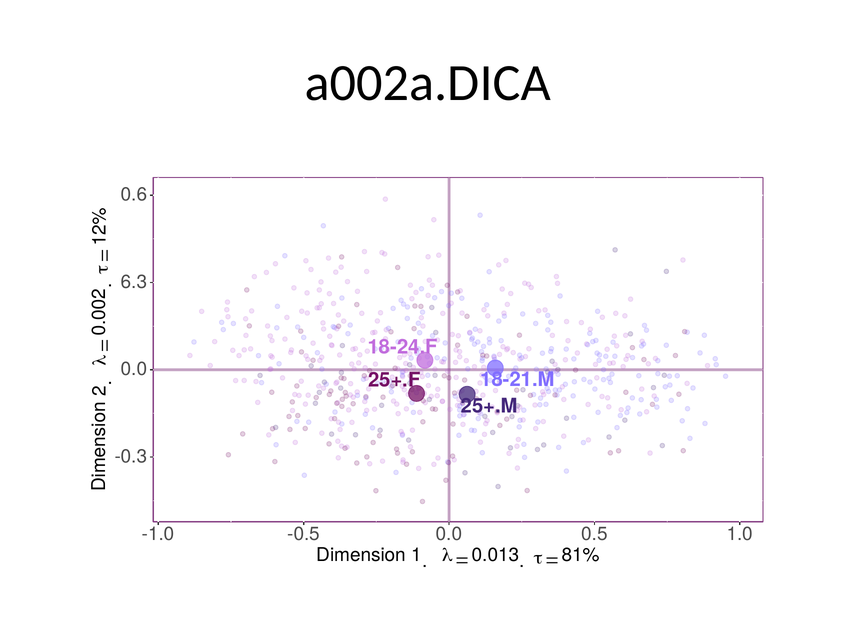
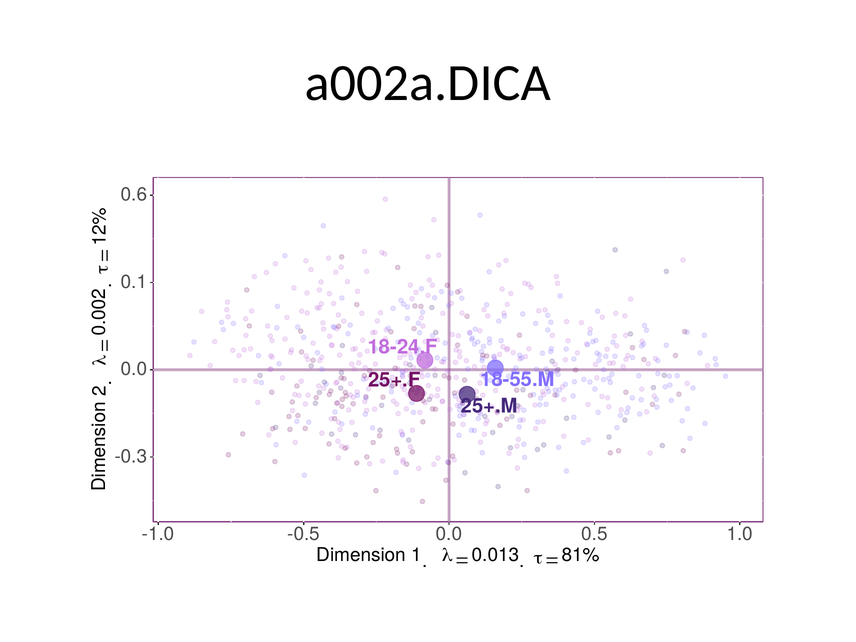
6.3: 6.3 -> 0.1
18-21.M: 18-21.M -> 18-55.M
